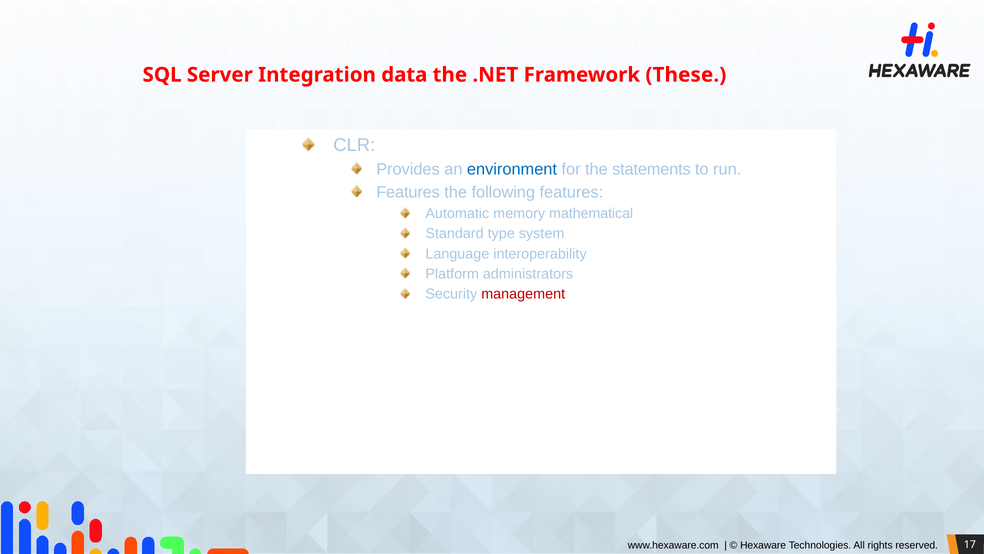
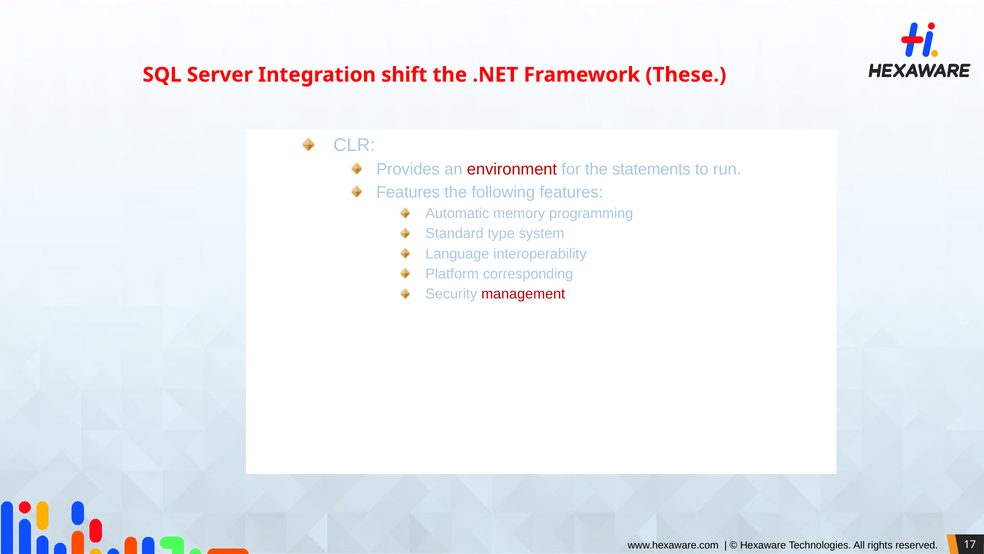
data: data -> shift
environment colour: blue -> red
mathematical: mathematical -> programming
administrators: administrators -> corresponding
